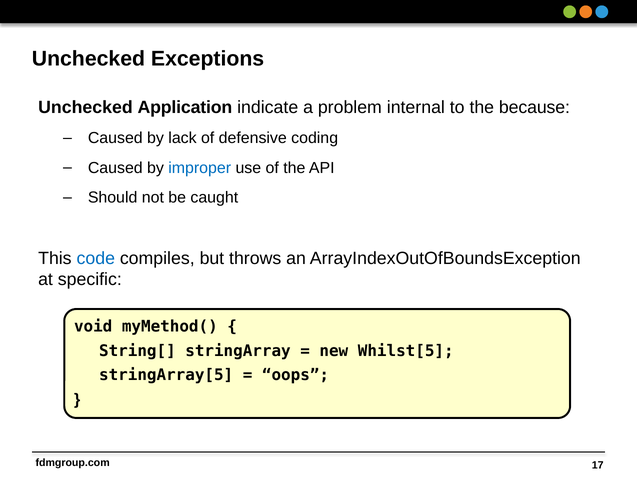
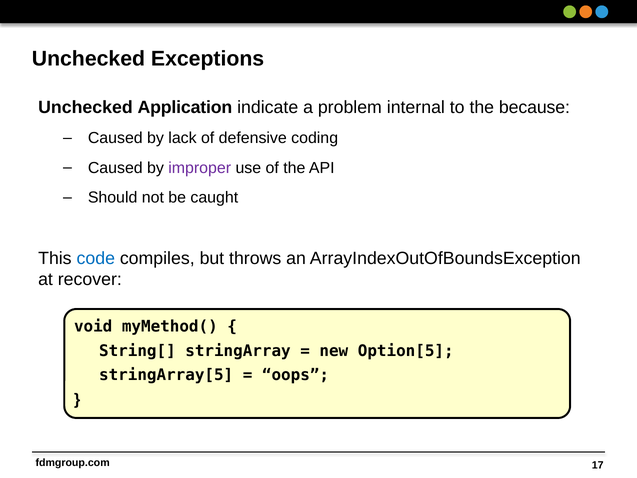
improper colour: blue -> purple
specific: specific -> recover
Whilst[5: Whilst[5 -> Option[5
